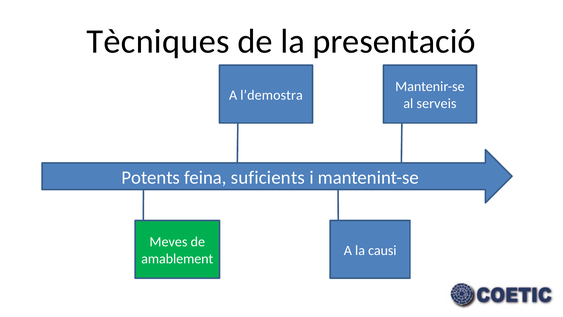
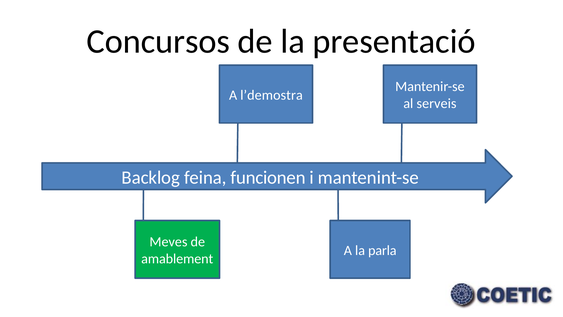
Tècniques: Tècniques -> Concursos
Potents: Potents -> Backlog
suficients: suficients -> funcionen
causi: causi -> parla
